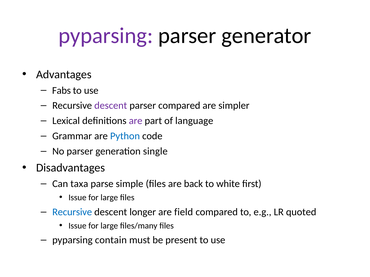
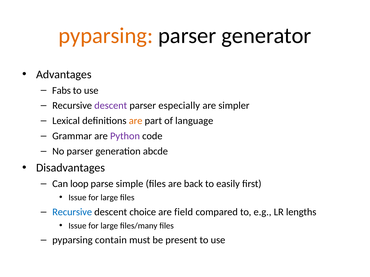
pyparsing at (106, 36) colour: purple -> orange
parser compared: compared -> especially
are at (136, 121) colour: purple -> orange
Python colour: blue -> purple
single: single -> abcde
taxa: taxa -> loop
white: white -> easily
longer: longer -> choice
quoted: quoted -> lengths
